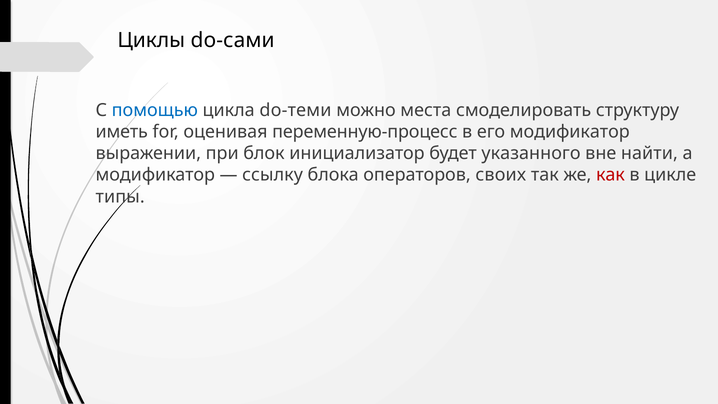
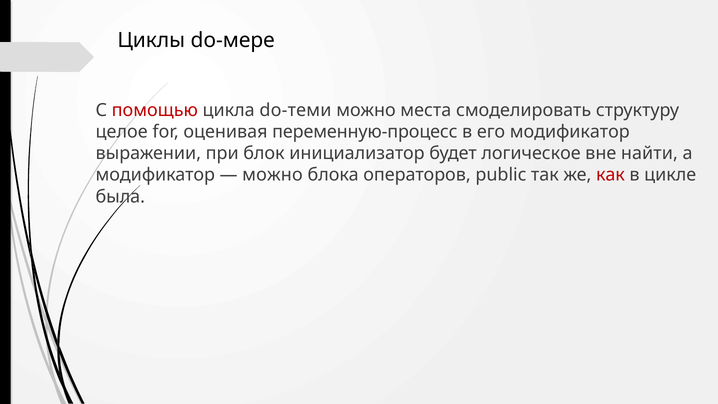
do-сами: do-сами -> do-мере
помощью colour: blue -> red
иметь: иметь -> целое
указанного: указанного -> логическое
ссылку at (273, 175): ссылку -> можно
своих: своих -> public
типы: типы -> была
